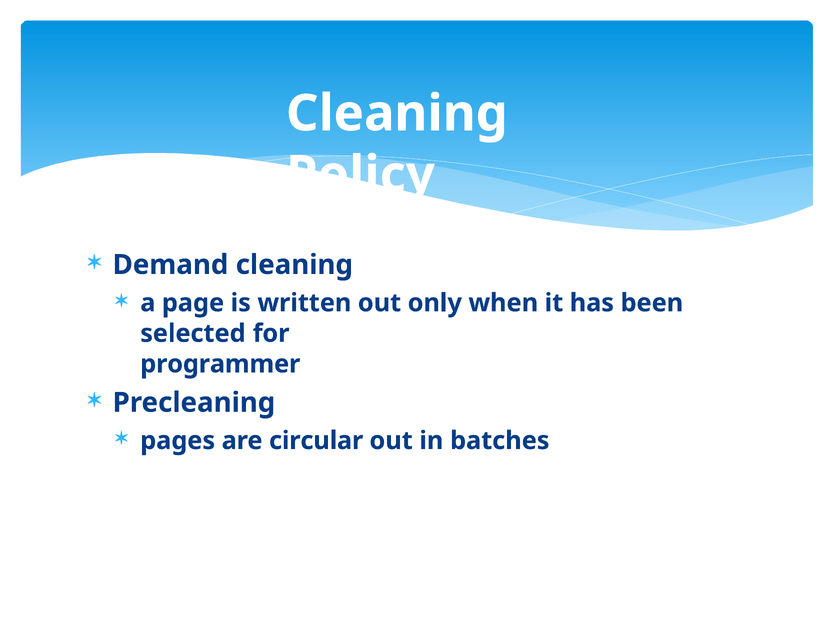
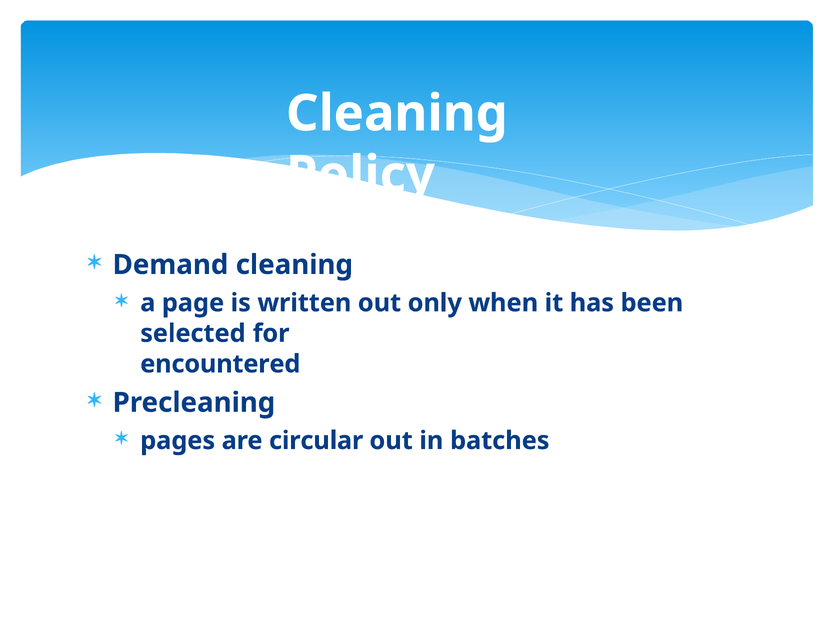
programmer: programmer -> encountered
